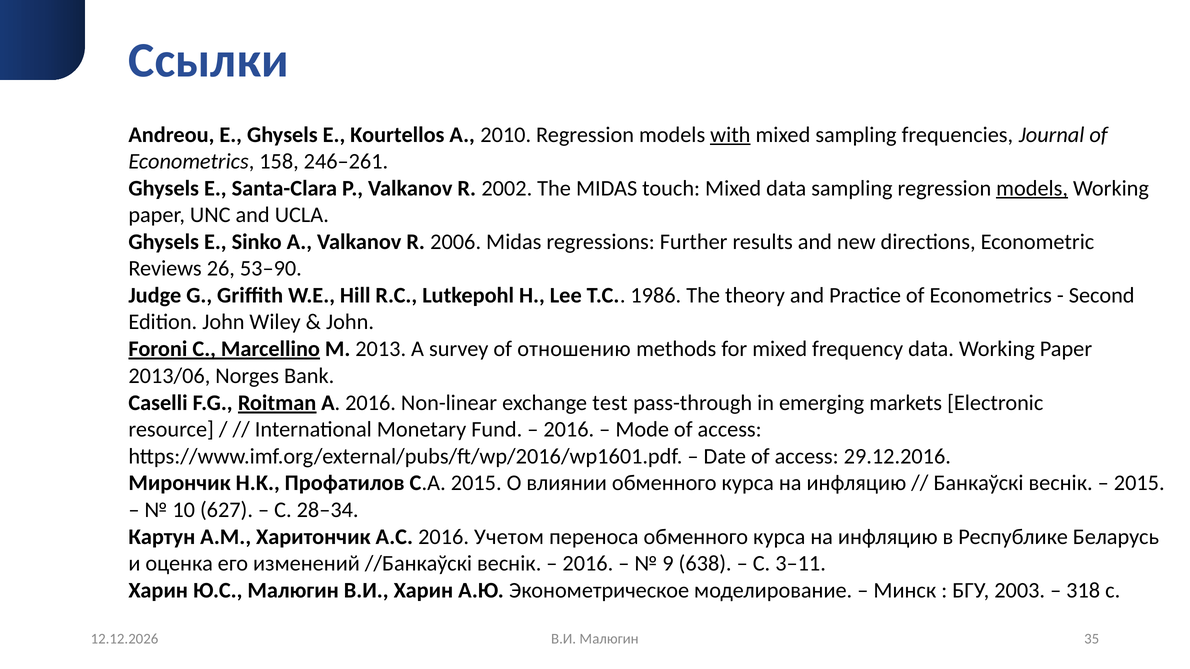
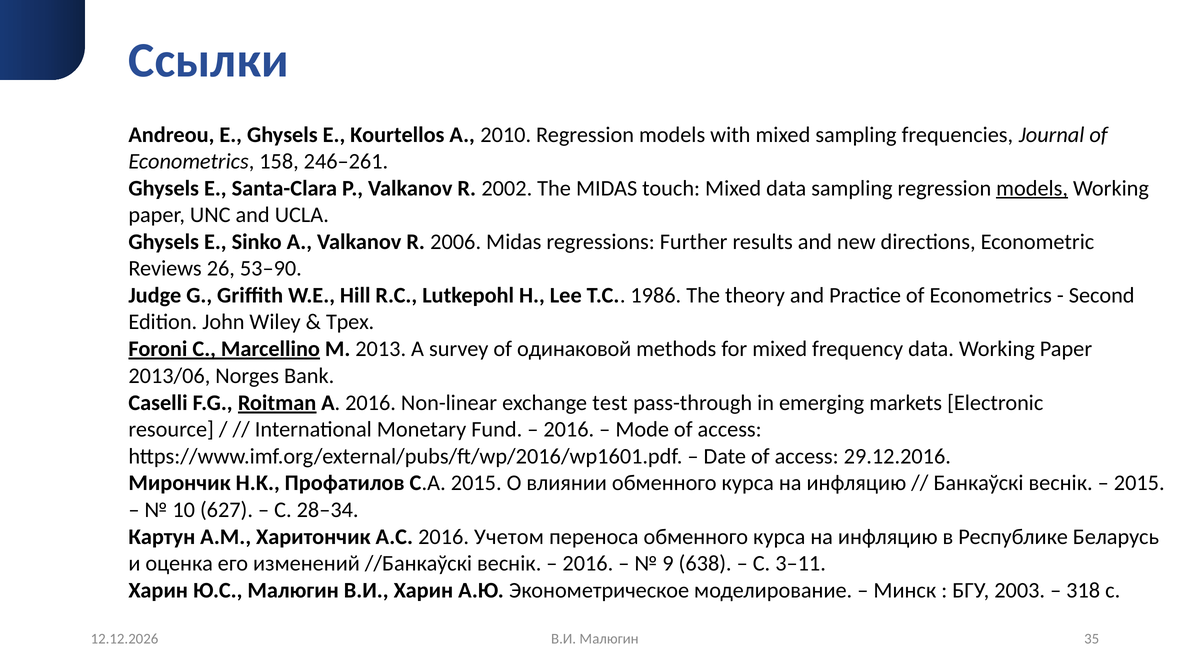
with underline: present -> none
John at (350, 322): John -> Трех
отношению: отношению -> одинаковой
